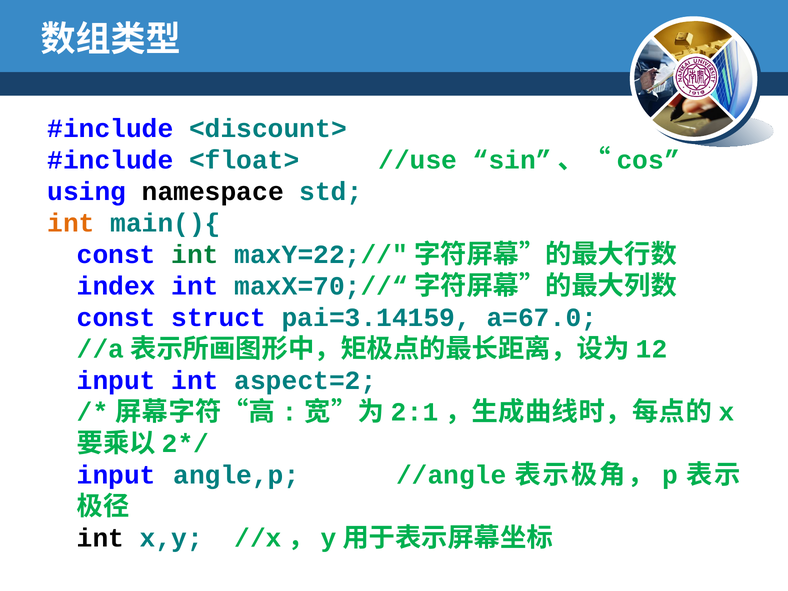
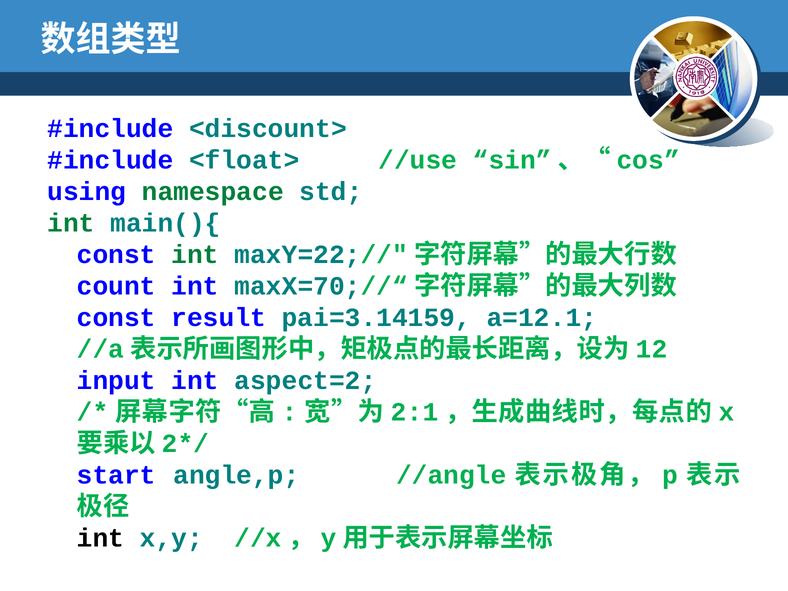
namespace colour: black -> green
int at (71, 223) colour: orange -> green
index: index -> count
struct: struct -> result
a=67.0: a=67.0 -> a=12.1
input at (116, 475): input -> start
